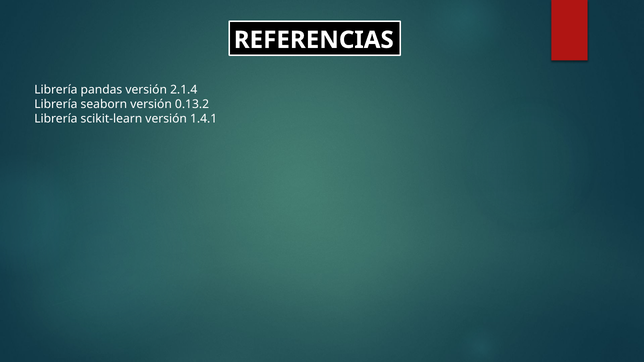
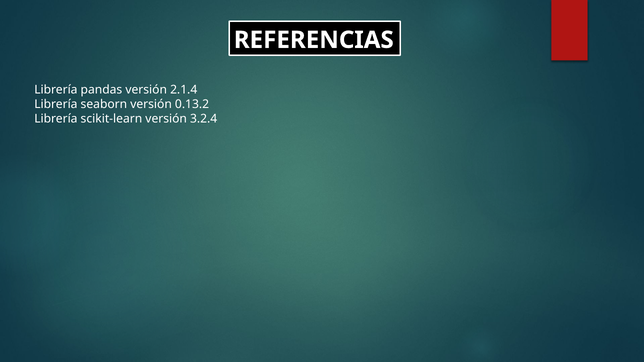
1.4.1: 1.4.1 -> 3.2.4
